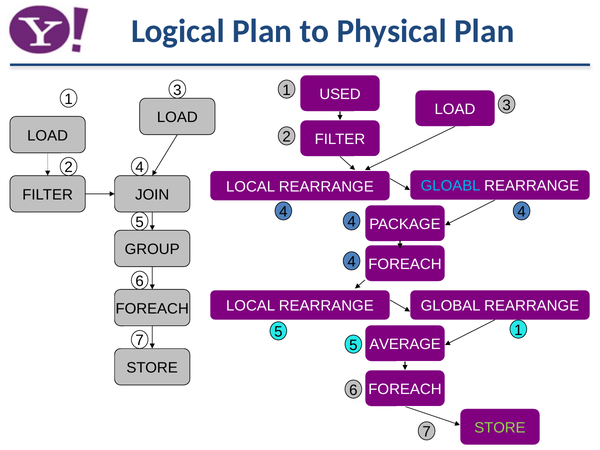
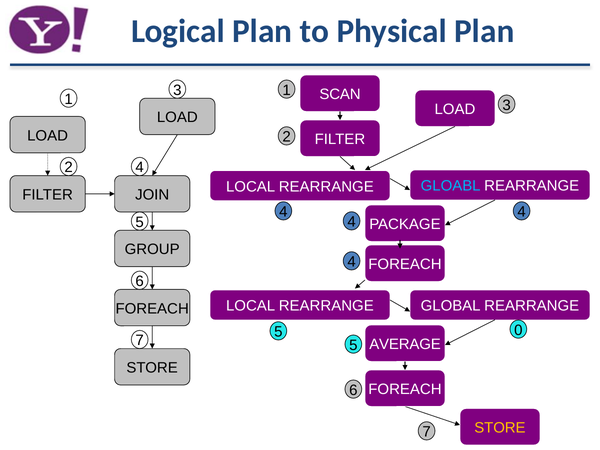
USED: USED -> SCAN
5 1: 1 -> 0
STORE at (500, 428) colour: light green -> yellow
